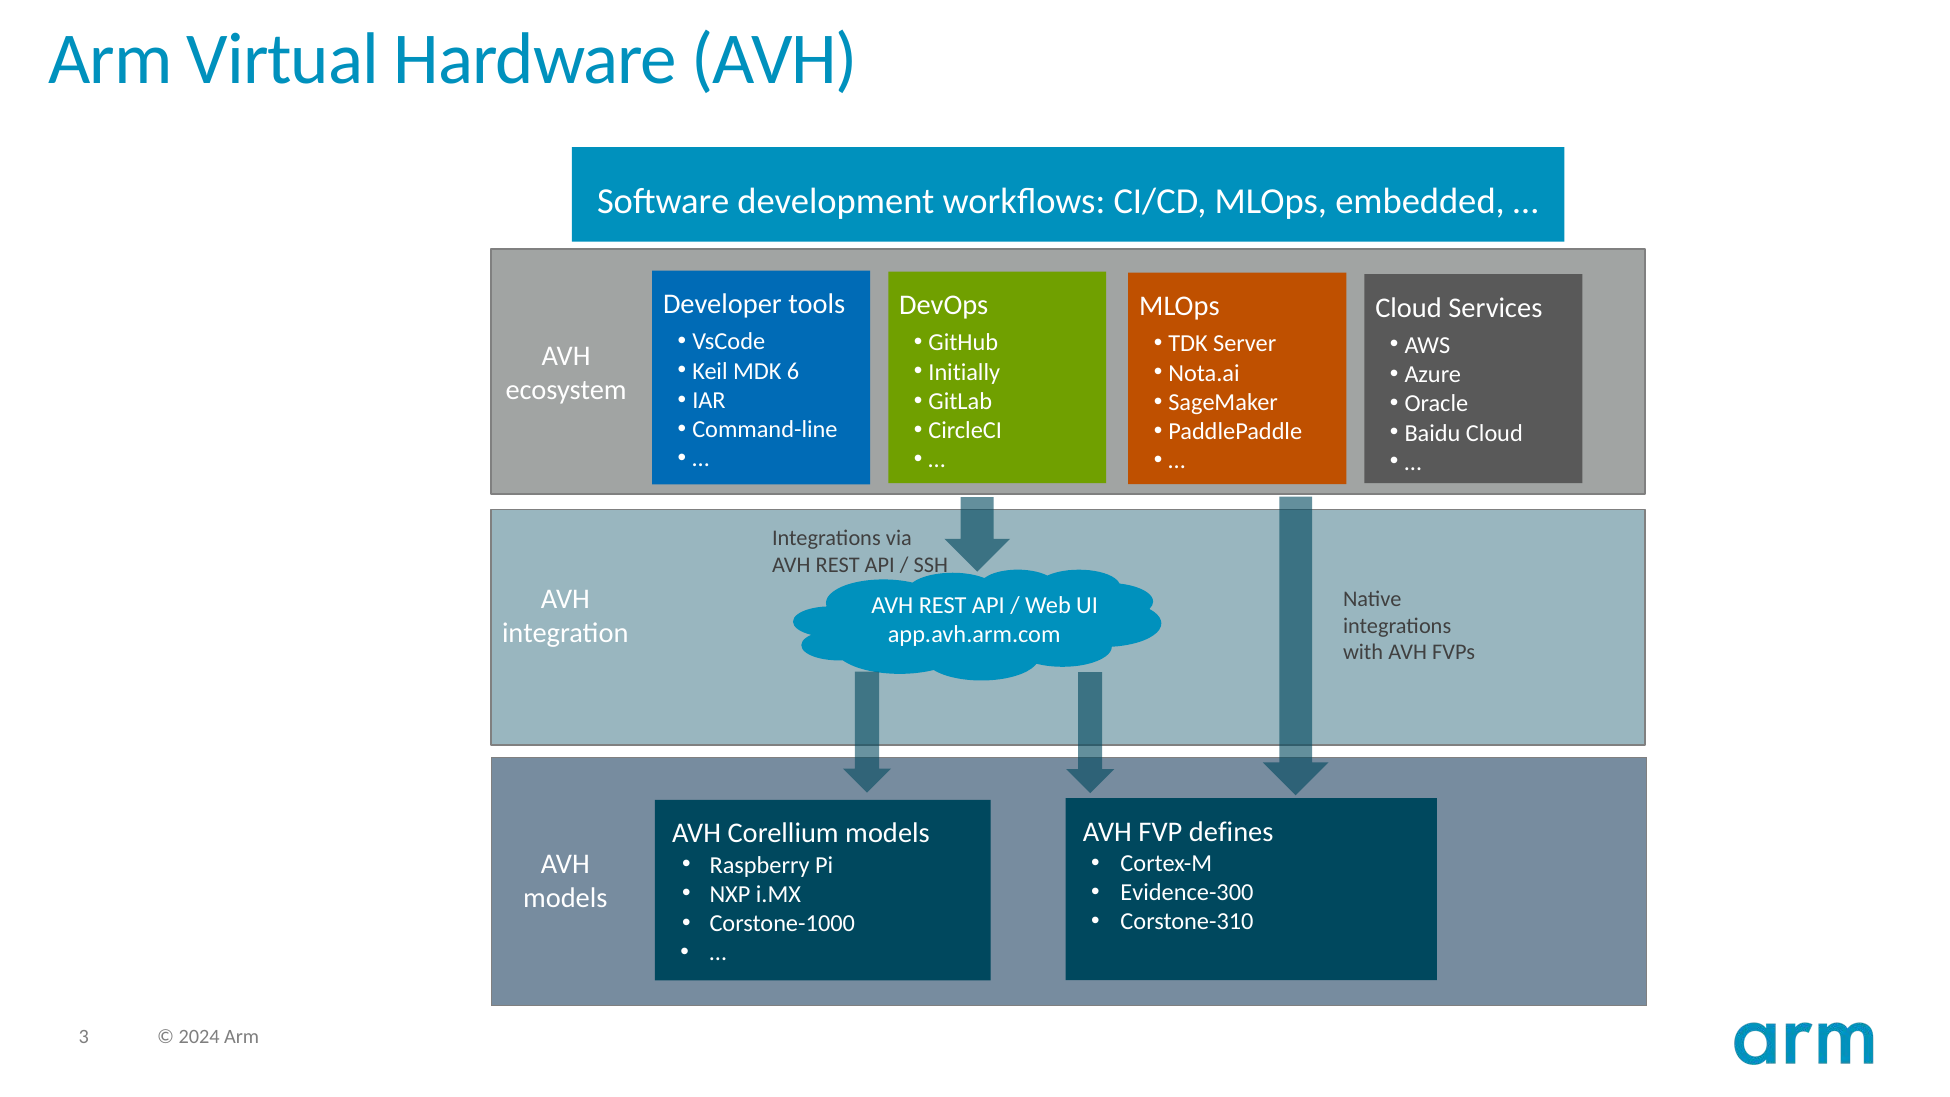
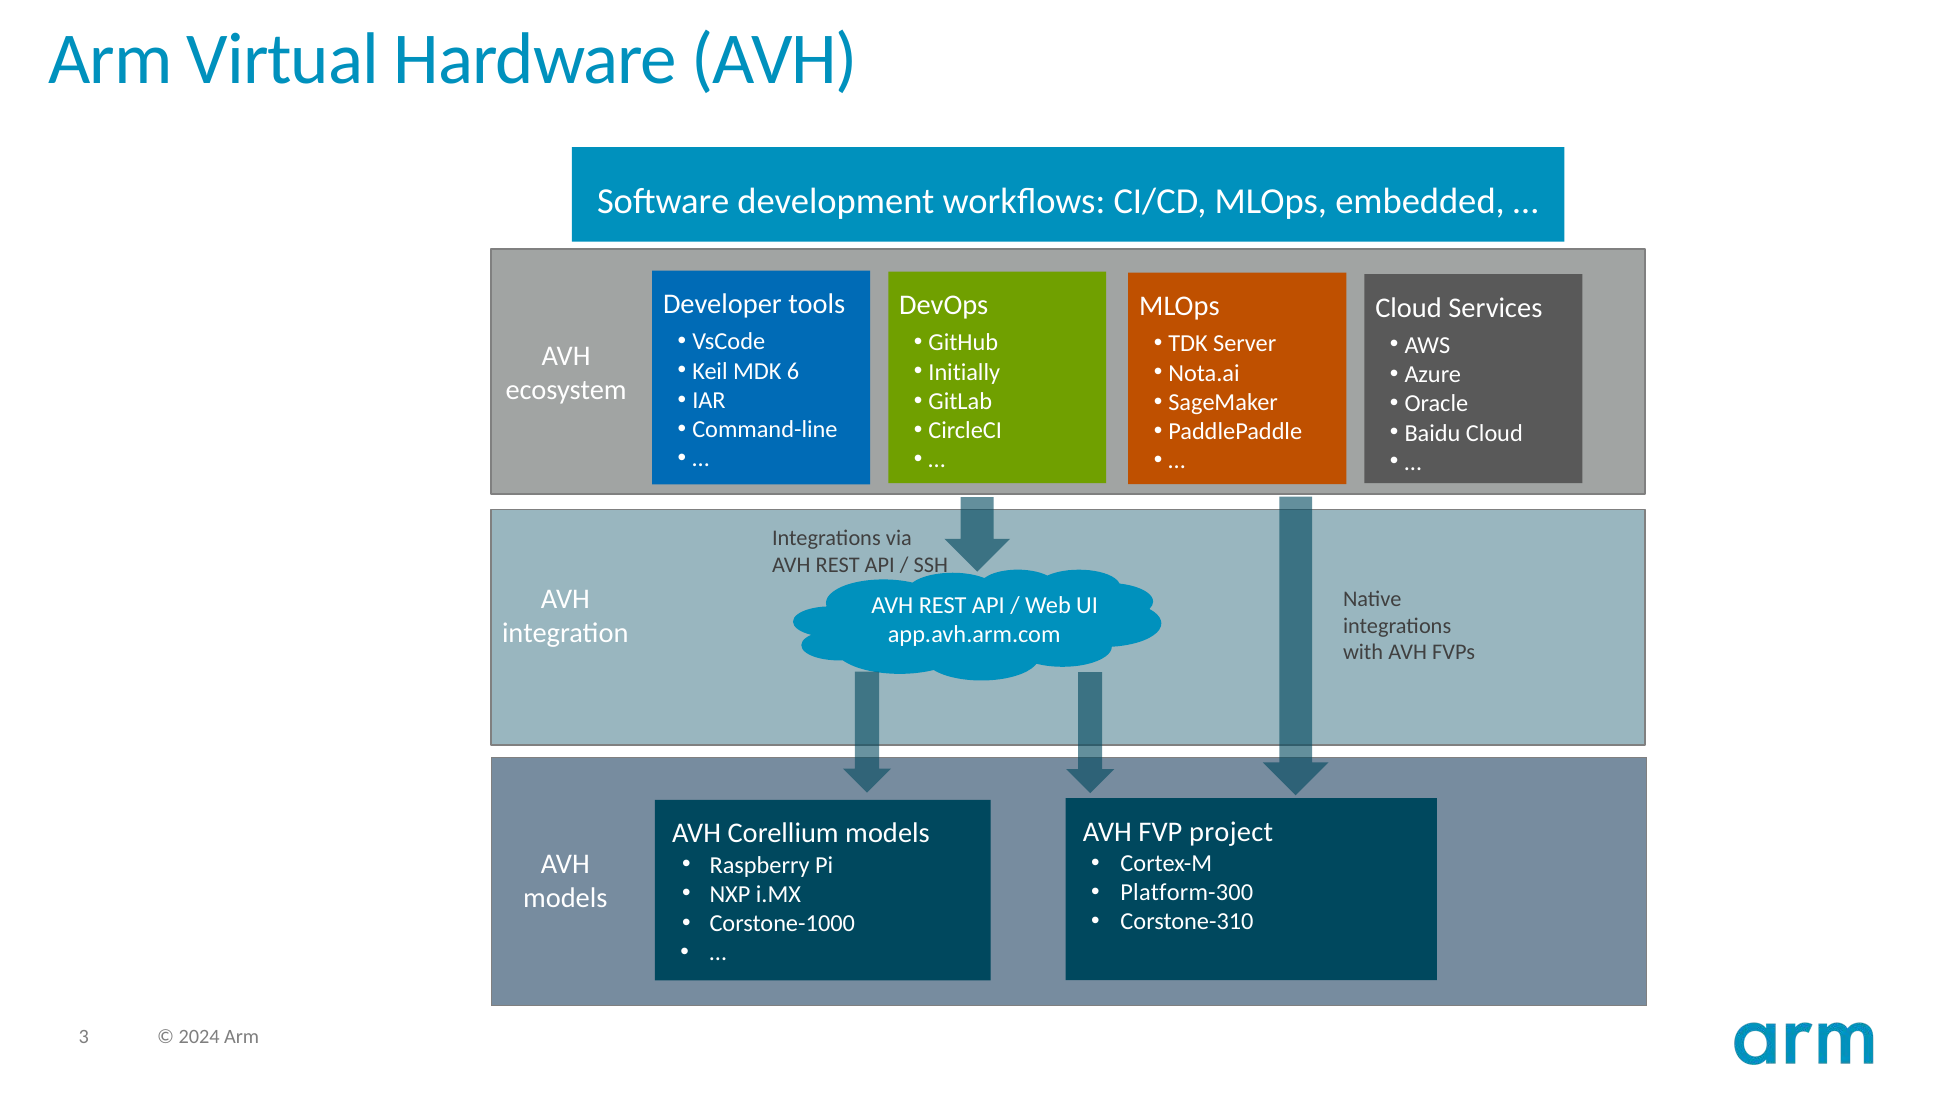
defines: defines -> project
Evidence-300: Evidence-300 -> Platform-300
